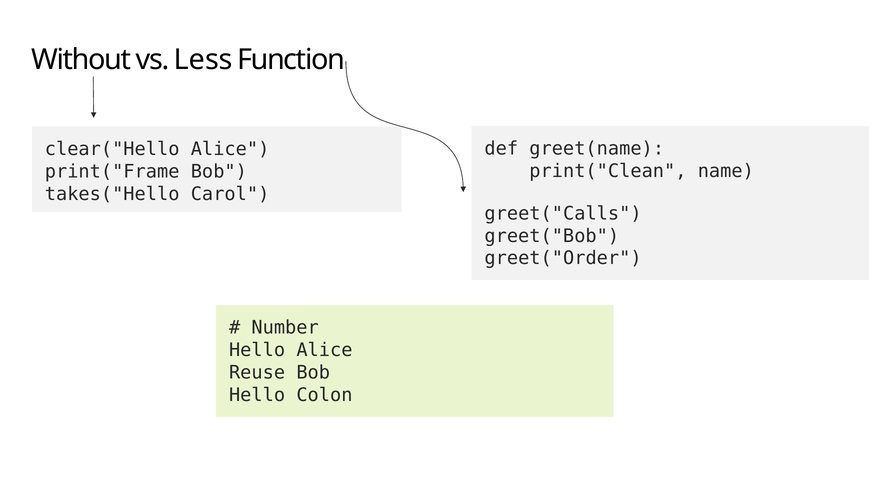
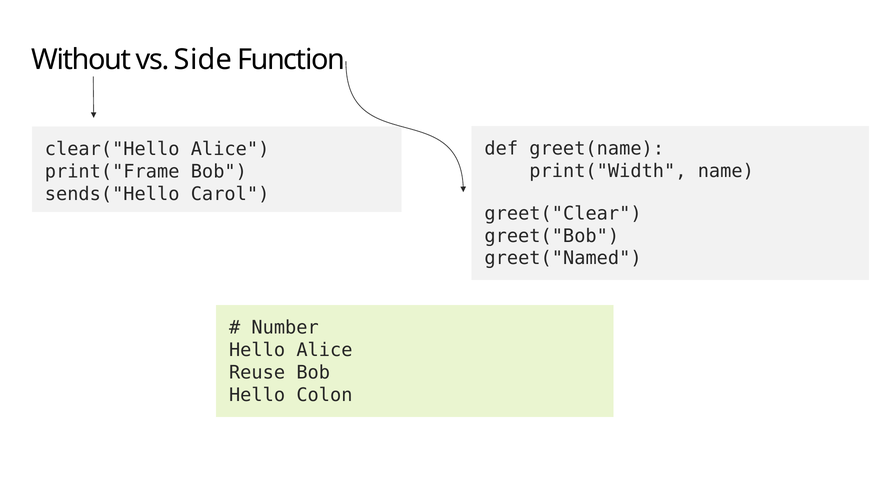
Less: Less -> Side
print("Clean: print("Clean -> print("Width
takes("Hello: takes("Hello -> sends("Hello
greet("Calls: greet("Calls -> greet("Clear
greet("Order: greet("Order -> greet("Named
